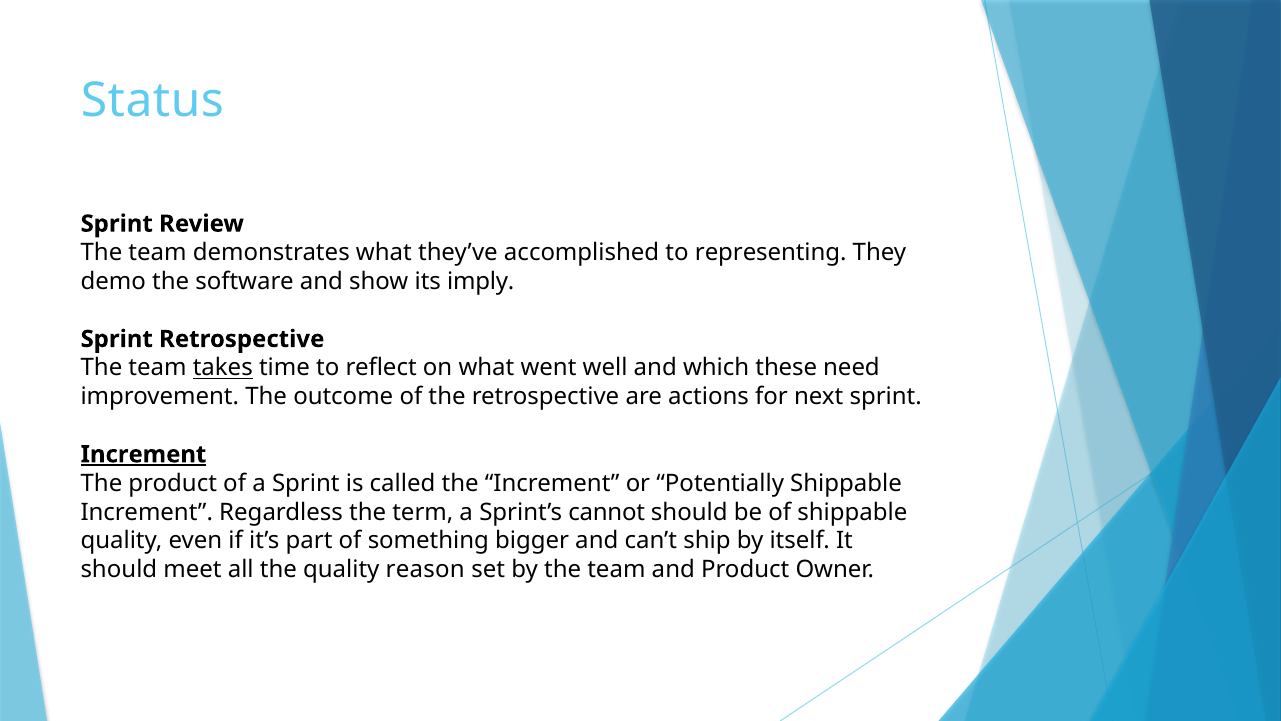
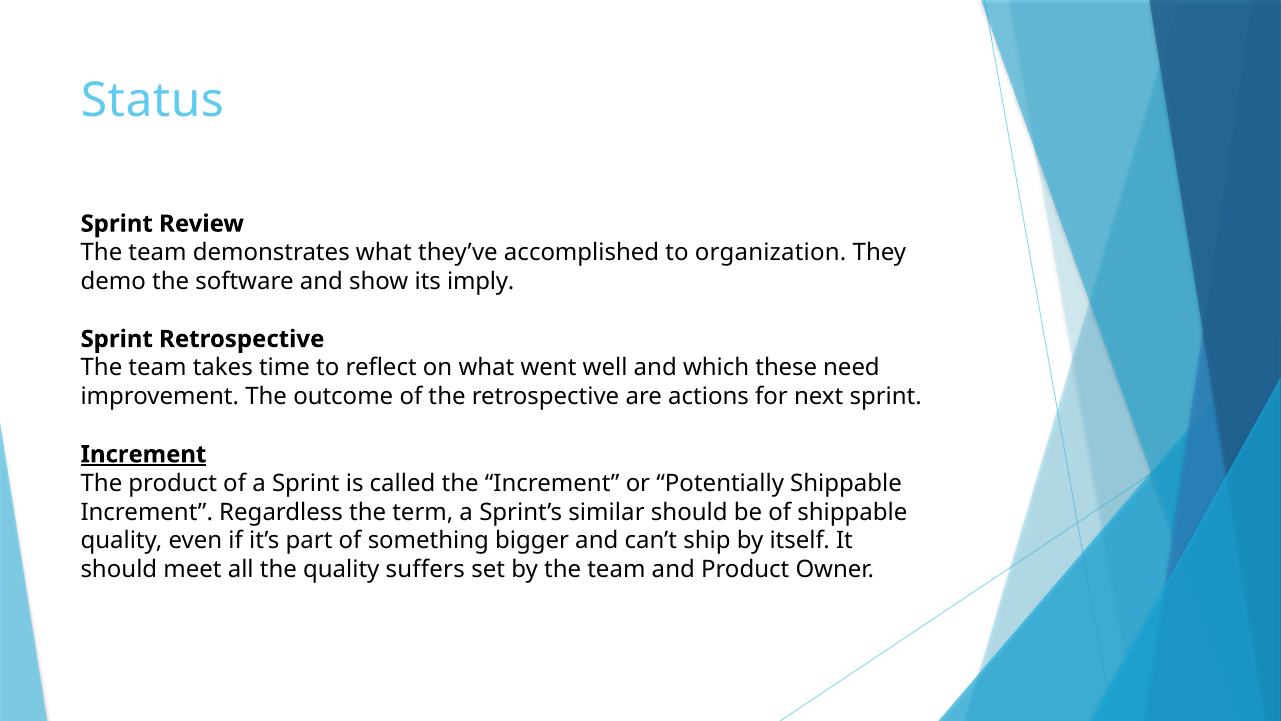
representing: representing -> organization
takes underline: present -> none
cannot: cannot -> similar
reason: reason -> suffers
